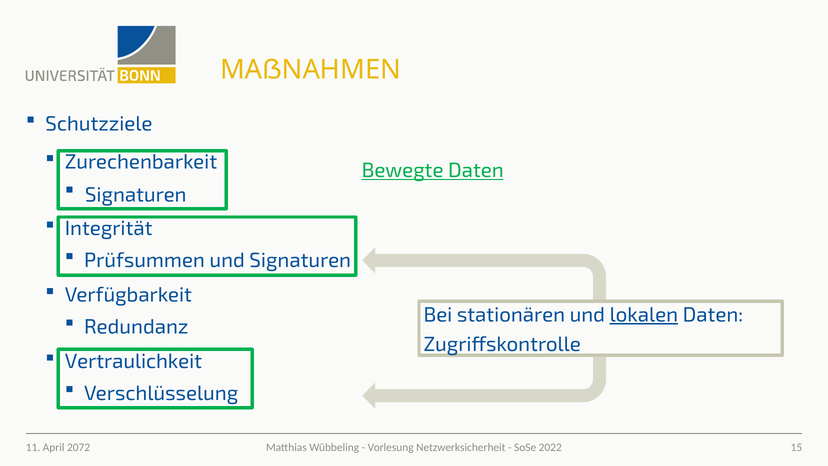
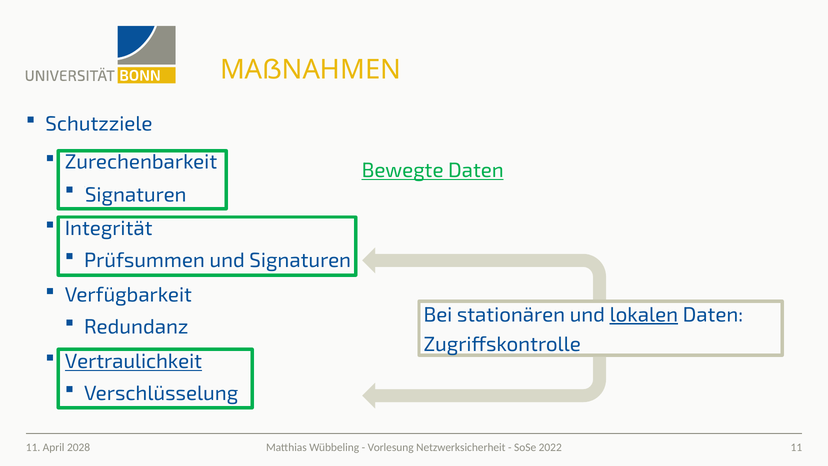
Vertraulichkeit underline: none -> present
2022 15: 15 -> 11
2072: 2072 -> 2028
